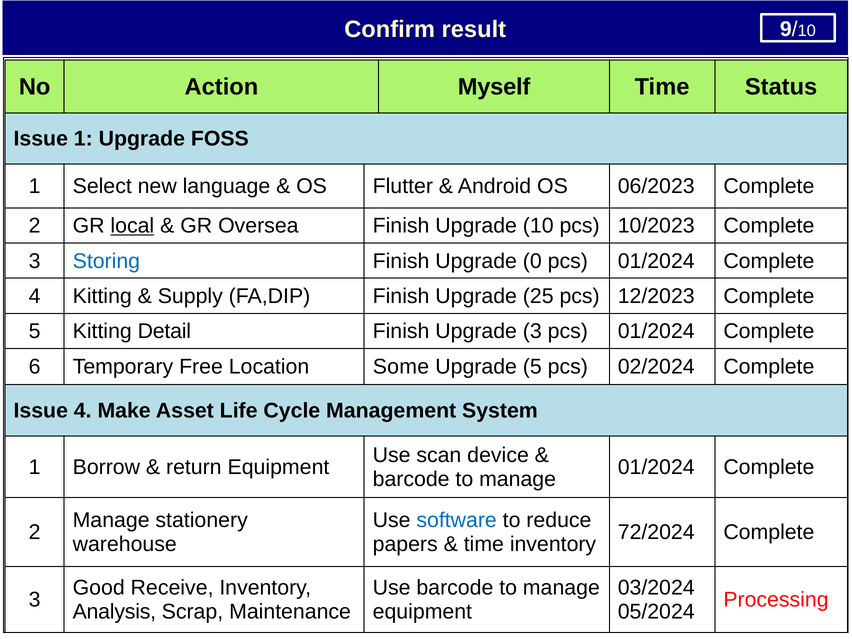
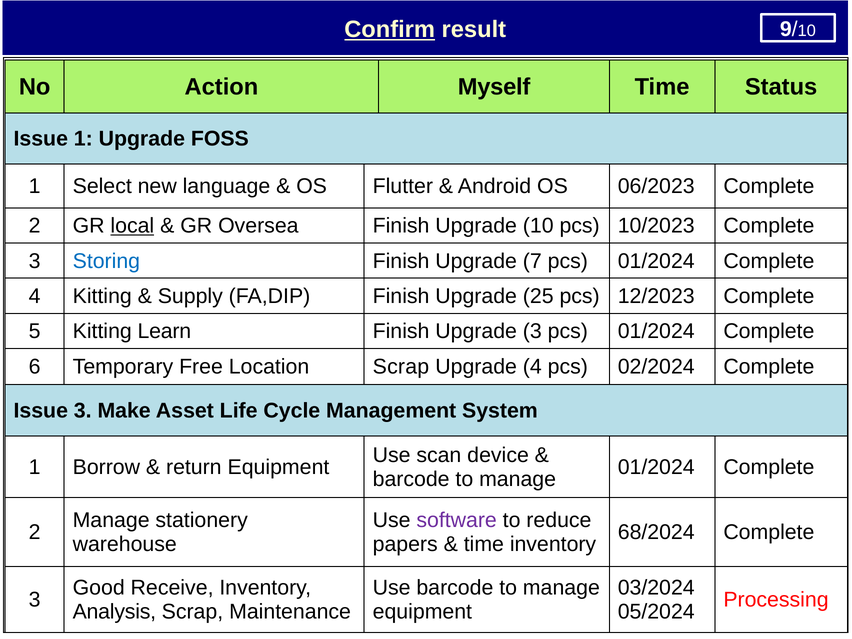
Confirm underline: none -> present
0: 0 -> 7
Detail: Detail -> Learn
Location Some: Some -> Scrap
Upgrade 5: 5 -> 4
Issue 4: 4 -> 3
software colour: blue -> purple
72/2024: 72/2024 -> 68/2024
